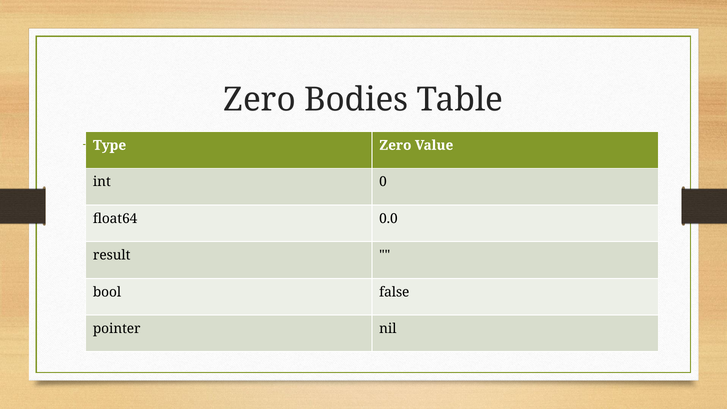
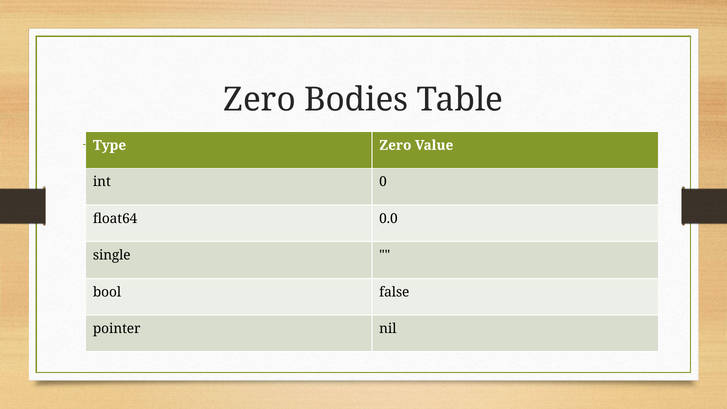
result: result -> single
